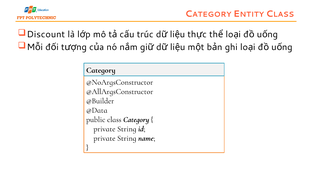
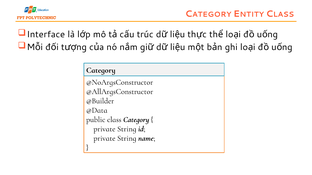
Discount: Discount -> Interface
